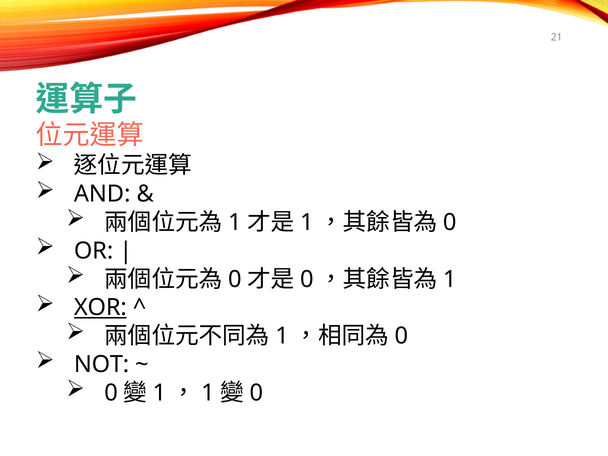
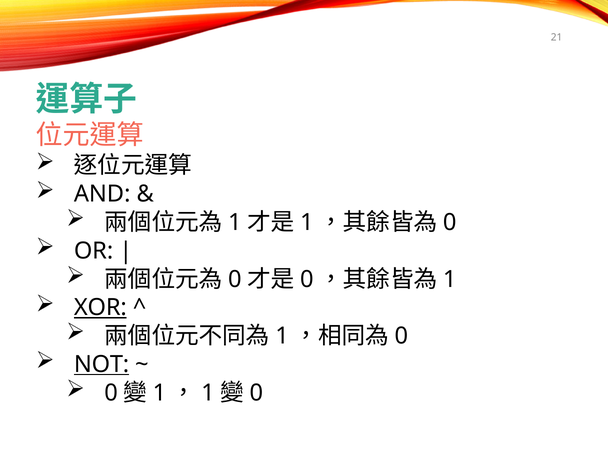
NOT underline: none -> present
